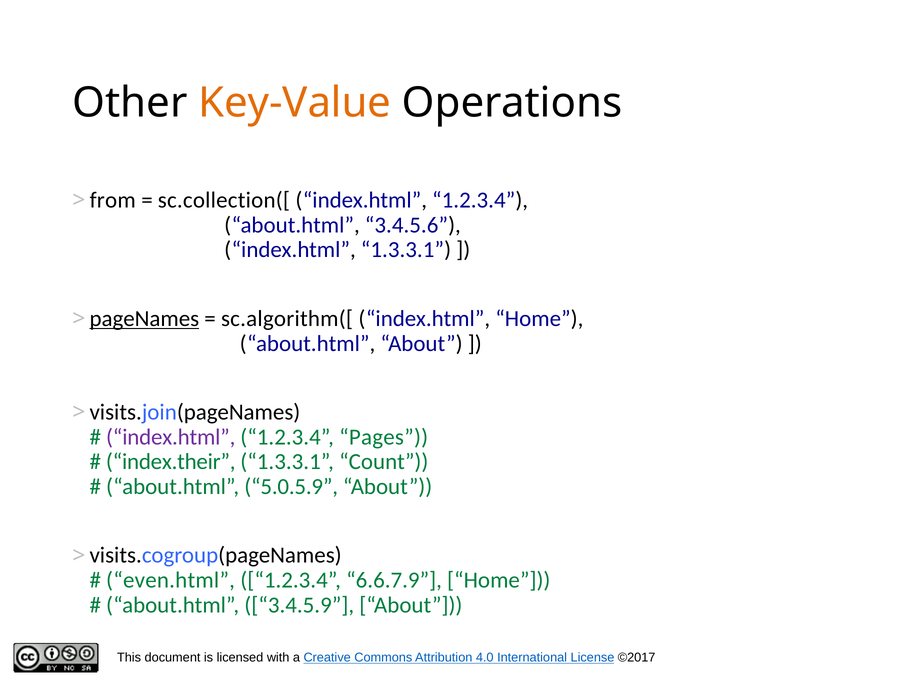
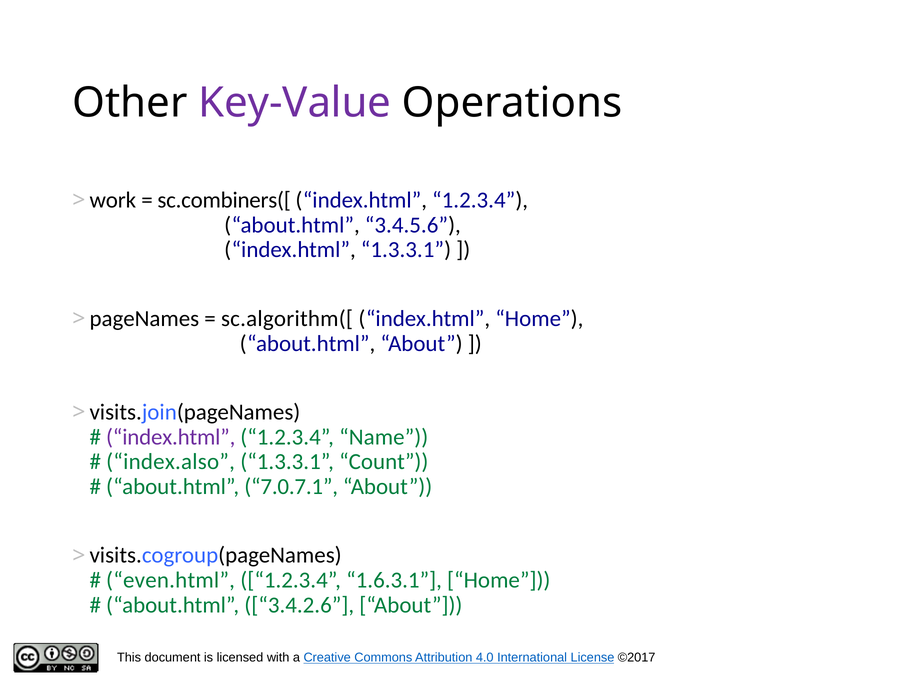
Key-Value colour: orange -> purple
from: from -> work
sc.collection([: sc.collection([ -> sc.combiners([
pageNames underline: present -> none
Pages: Pages -> Name
index.their: index.their -> index.also
5.0.5.9: 5.0.5.9 -> 7.0.7.1
6.6.7.9: 6.6.7.9 -> 1.6.3.1
3.4.5.9: 3.4.5.9 -> 3.4.2.6
